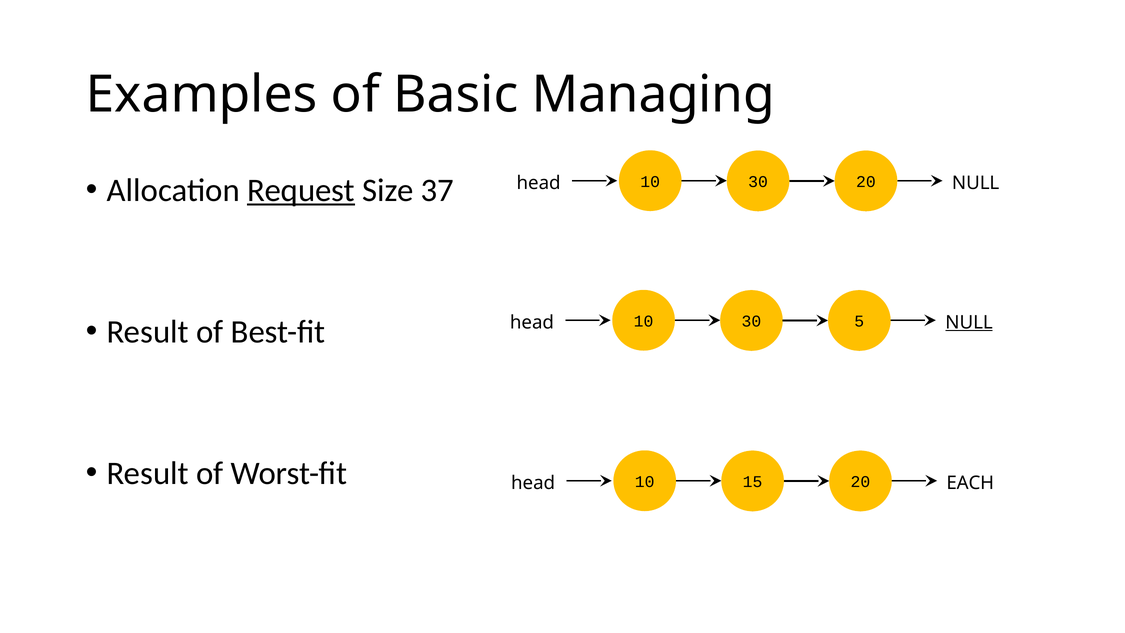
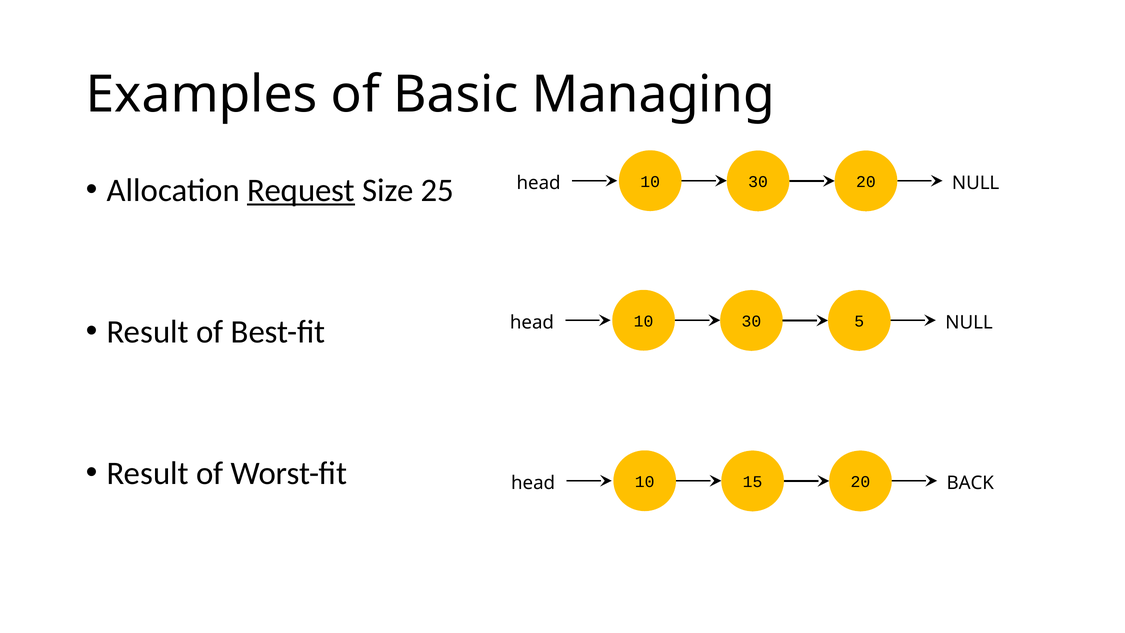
37: 37 -> 25
NULL at (969, 322) underline: present -> none
EACH: EACH -> BACK
